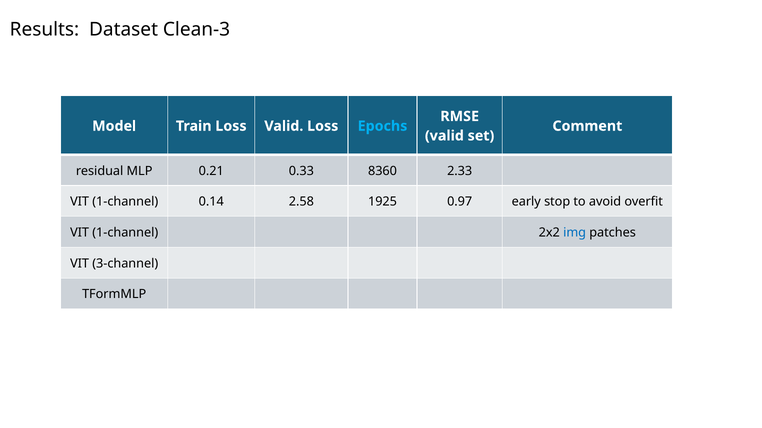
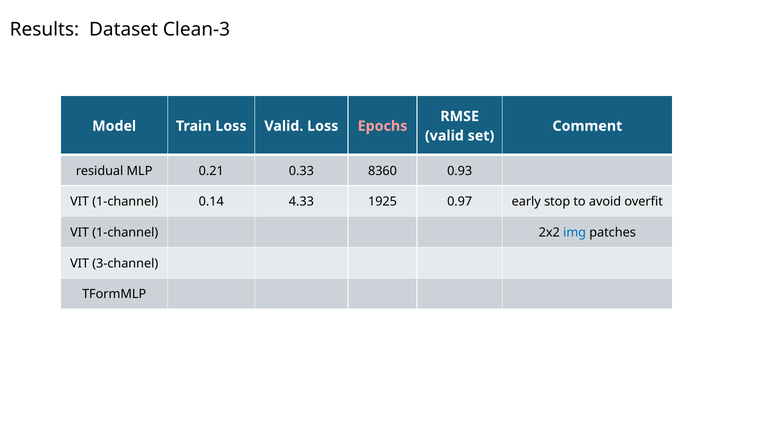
Epochs colour: light blue -> pink
2.33: 2.33 -> 0.93
2.58: 2.58 -> 4.33
